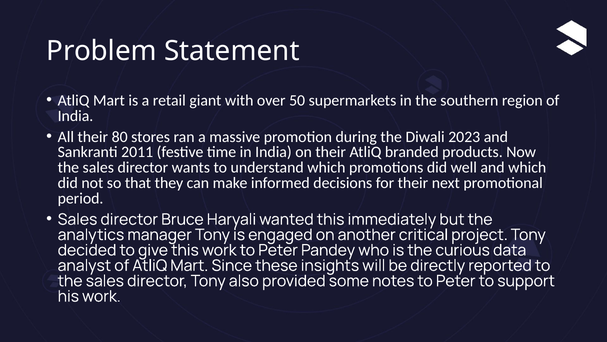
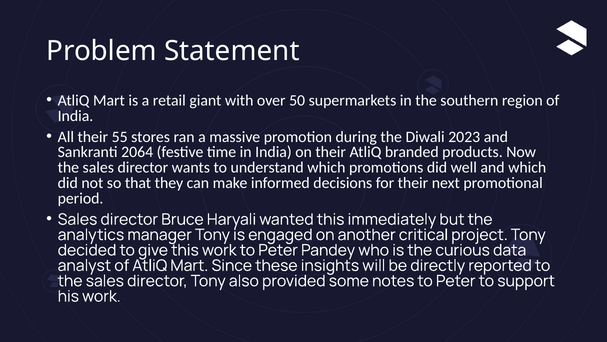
80: 80 -> 55
2011: 2011 -> 2064
